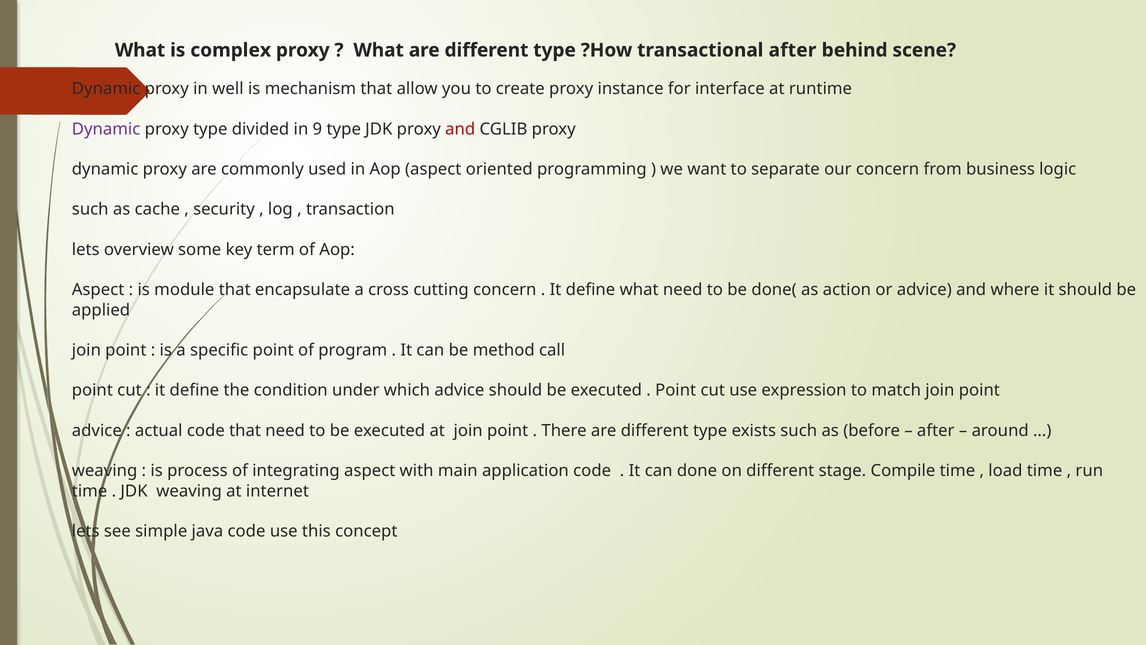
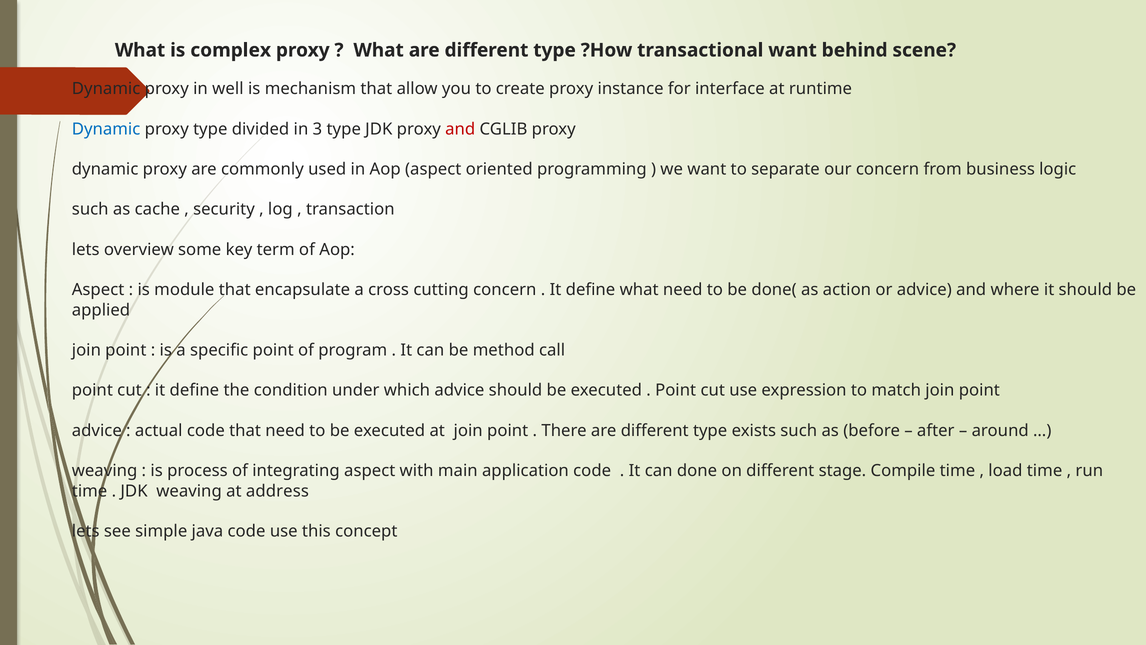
transactional after: after -> want
Dynamic at (106, 129) colour: purple -> blue
9: 9 -> 3
internet: internet -> address
